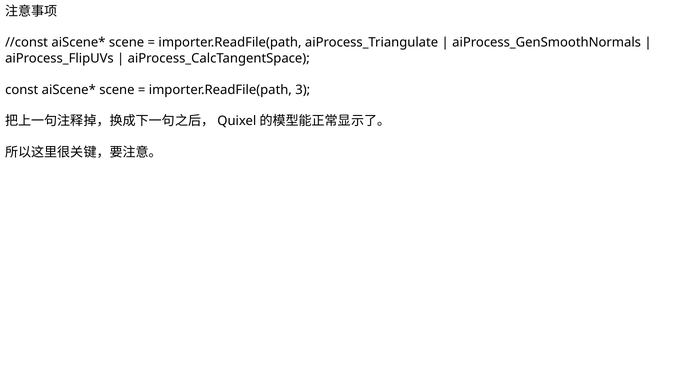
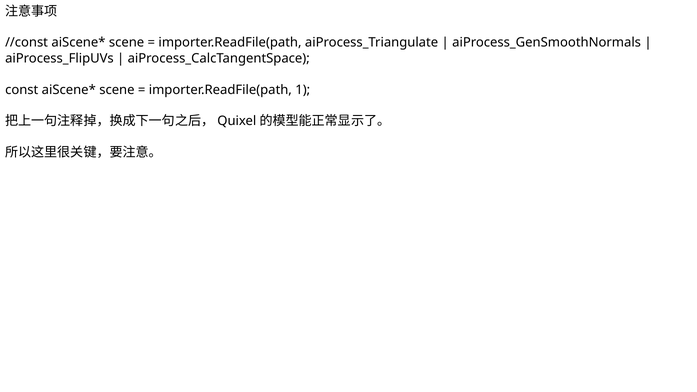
3: 3 -> 1
